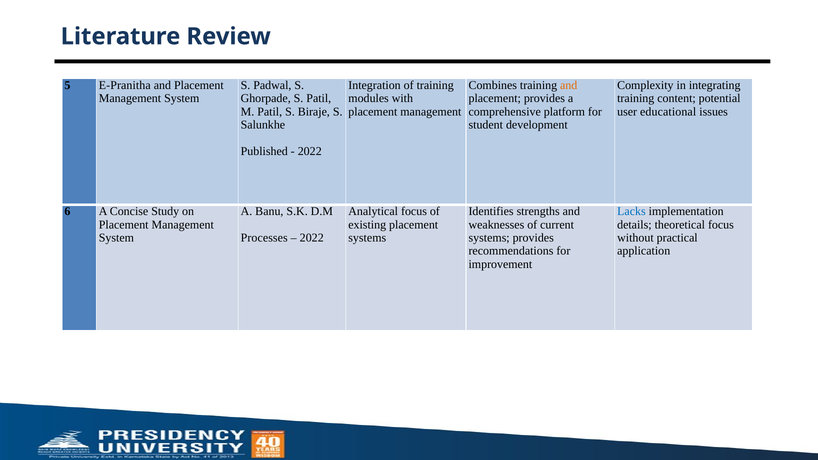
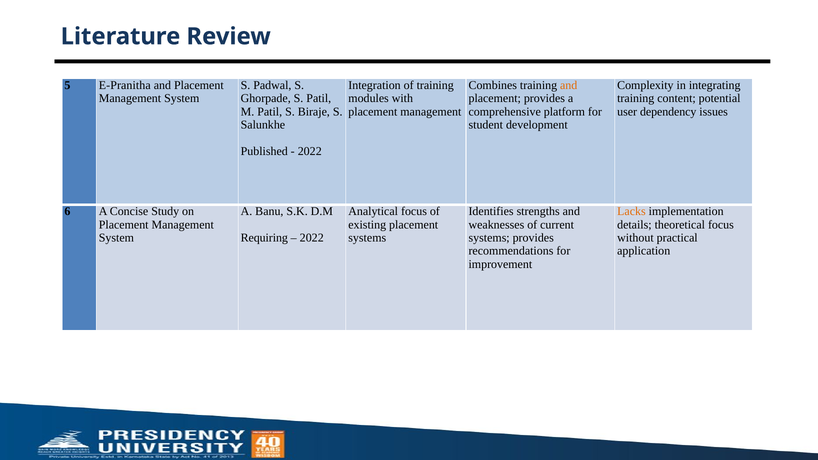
educational: educational -> dependency
Lacks colour: blue -> orange
Processes: Processes -> Requiring
